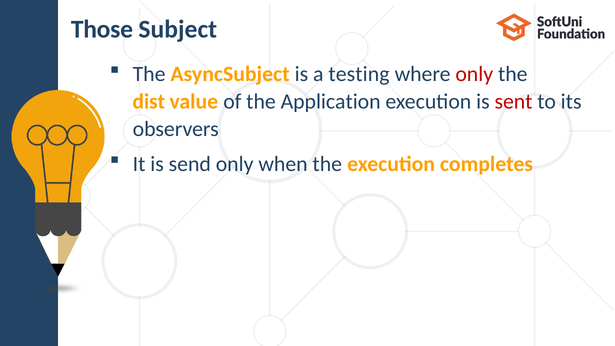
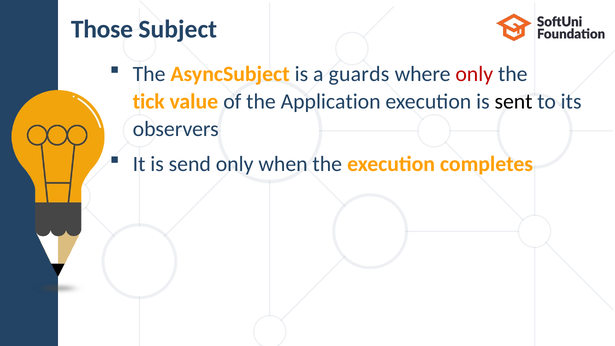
testing: testing -> guards
dist: dist -> tick
sent colour: red -> black
